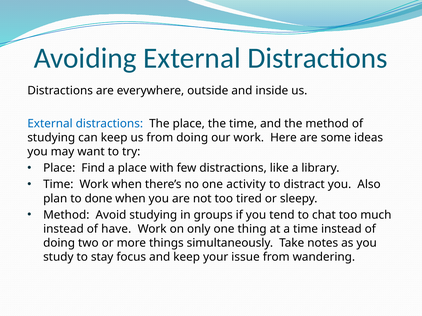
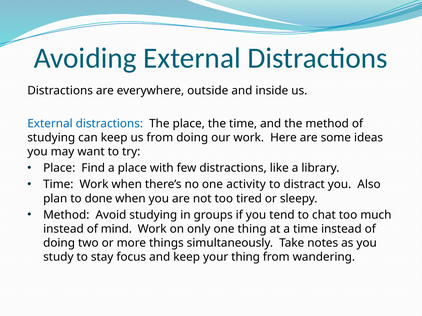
have: have -> mind
your issue: issue -> thing
